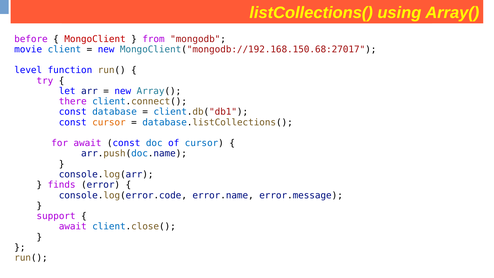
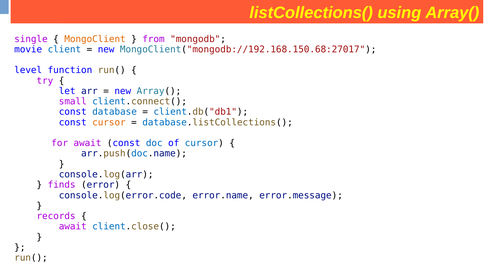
before: before -> single
MongoClient colour: red -> orange
there: there -> small
support: support -> records
